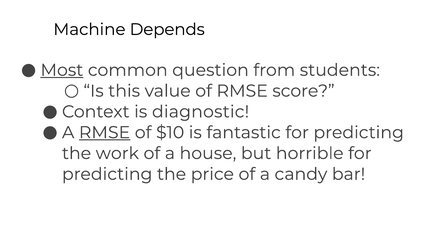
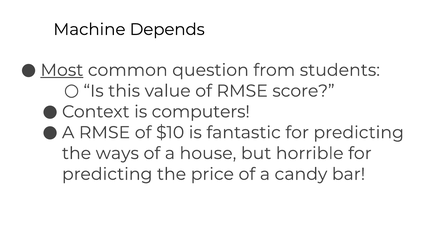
diagnostic: diagnostic -> computers
RMSE at (105, 132) underline: present -> none
work: work -> ways
